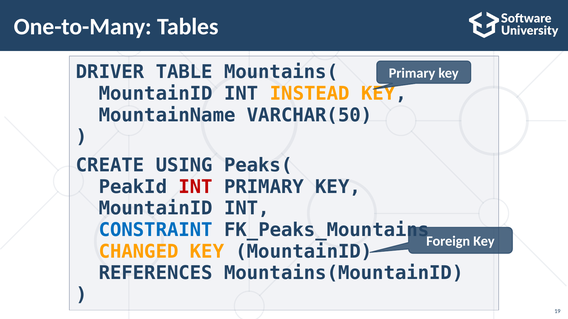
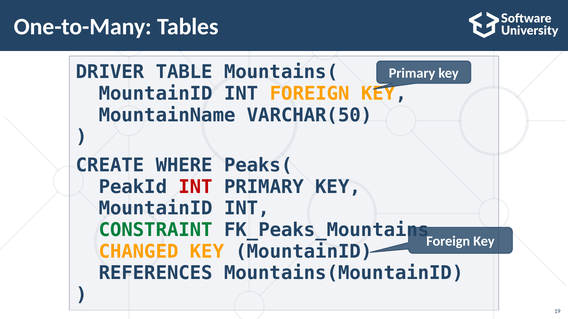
INT INSTEAD: INSTEAD -> FOREIGN
USING: USING -> WHERE
CONSTRAINT colour: blue -> green
